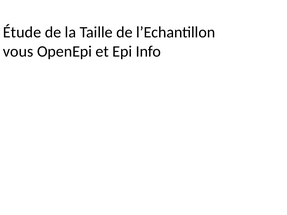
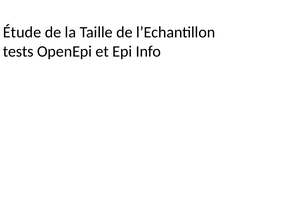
vous: vous -> tests
